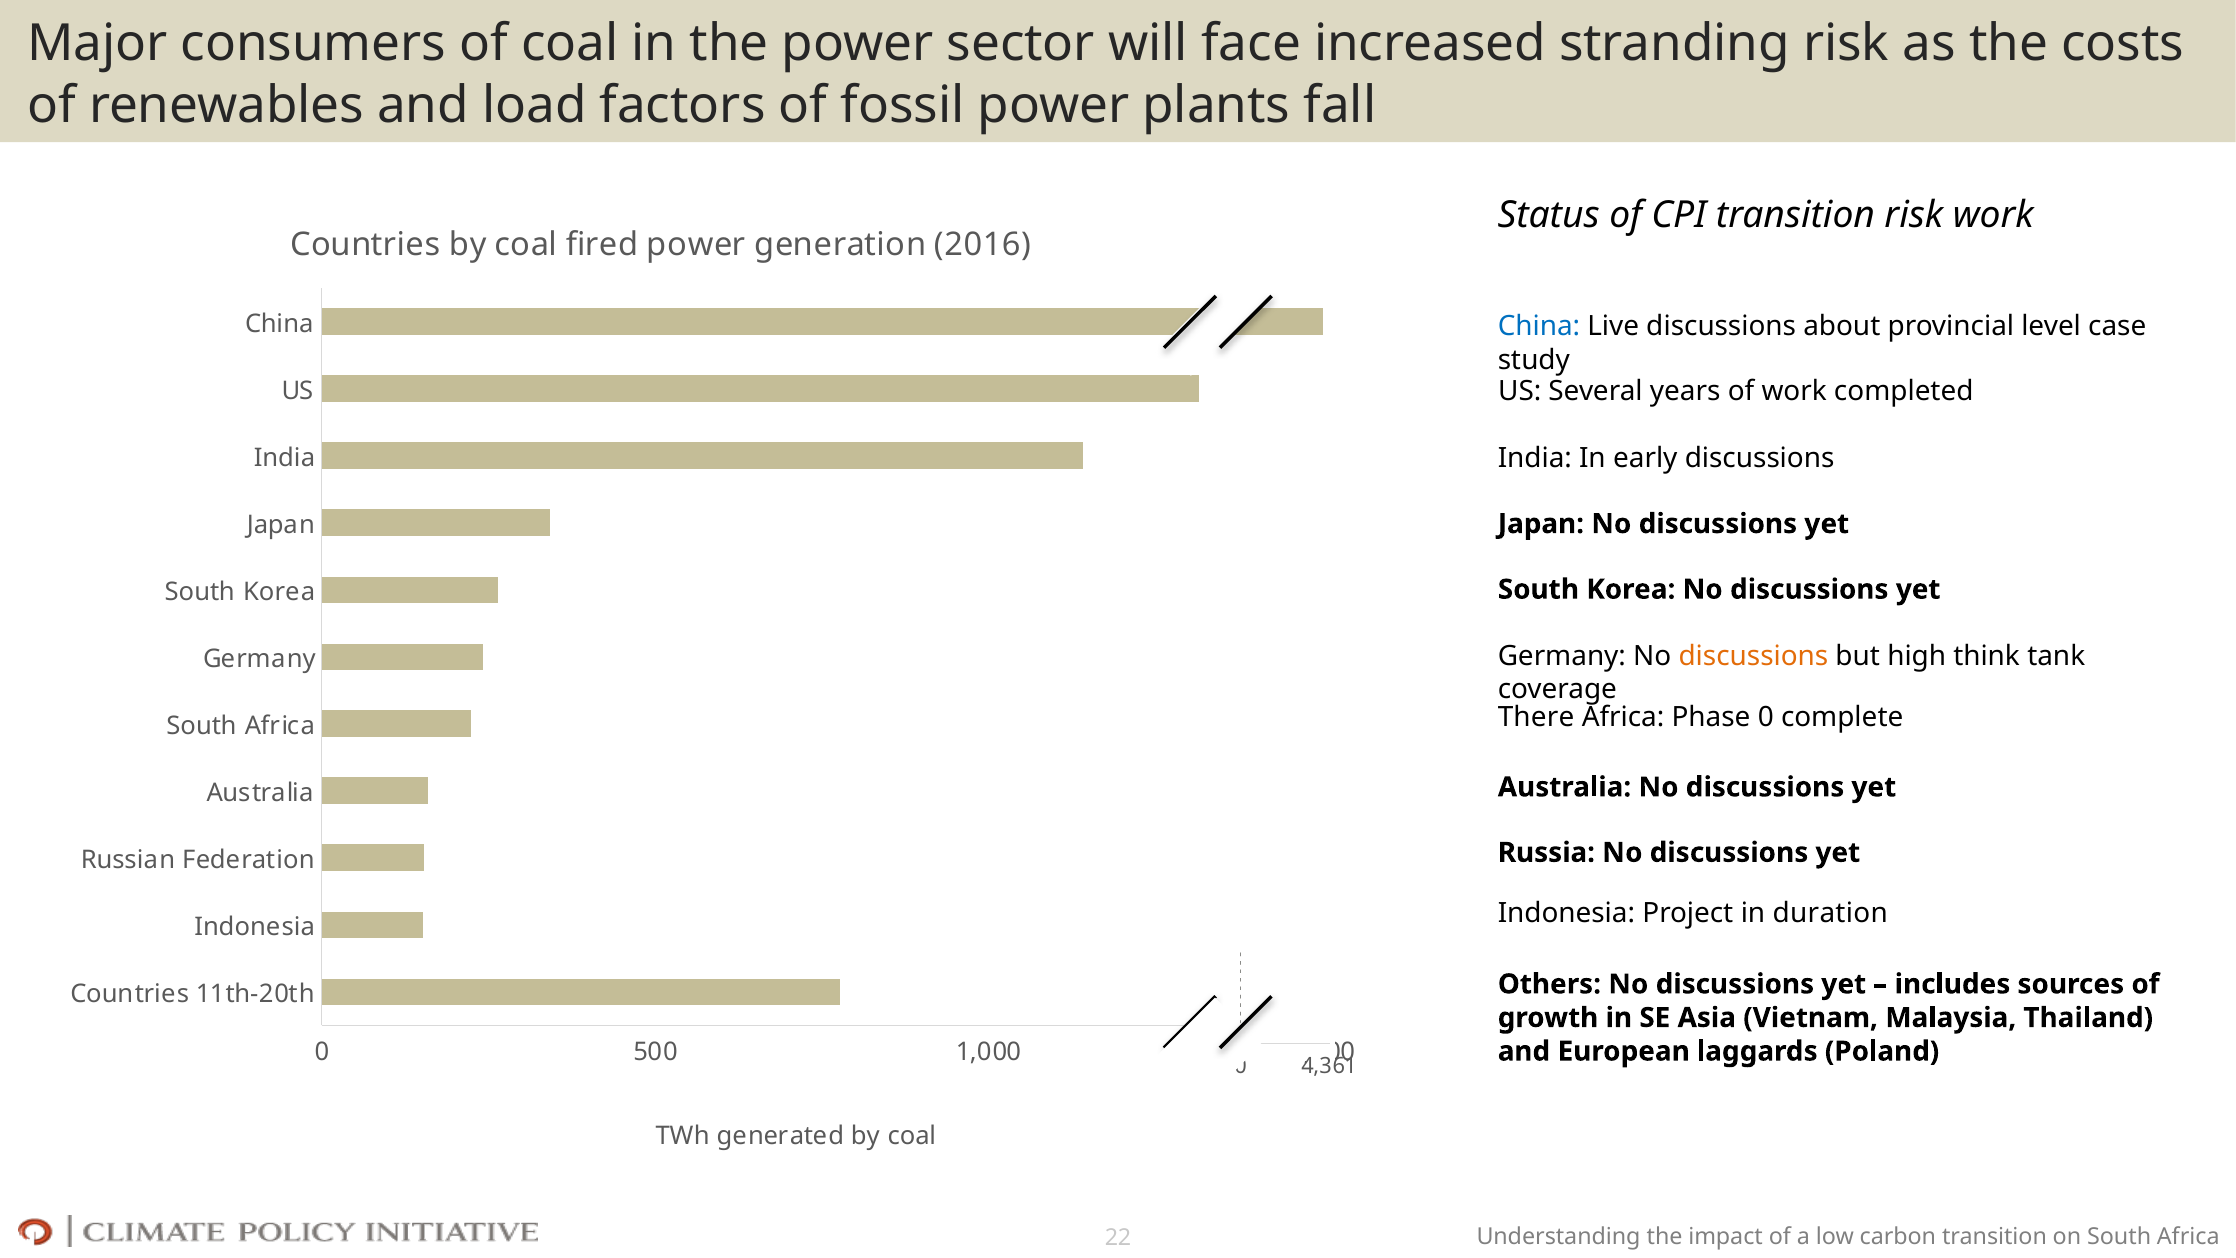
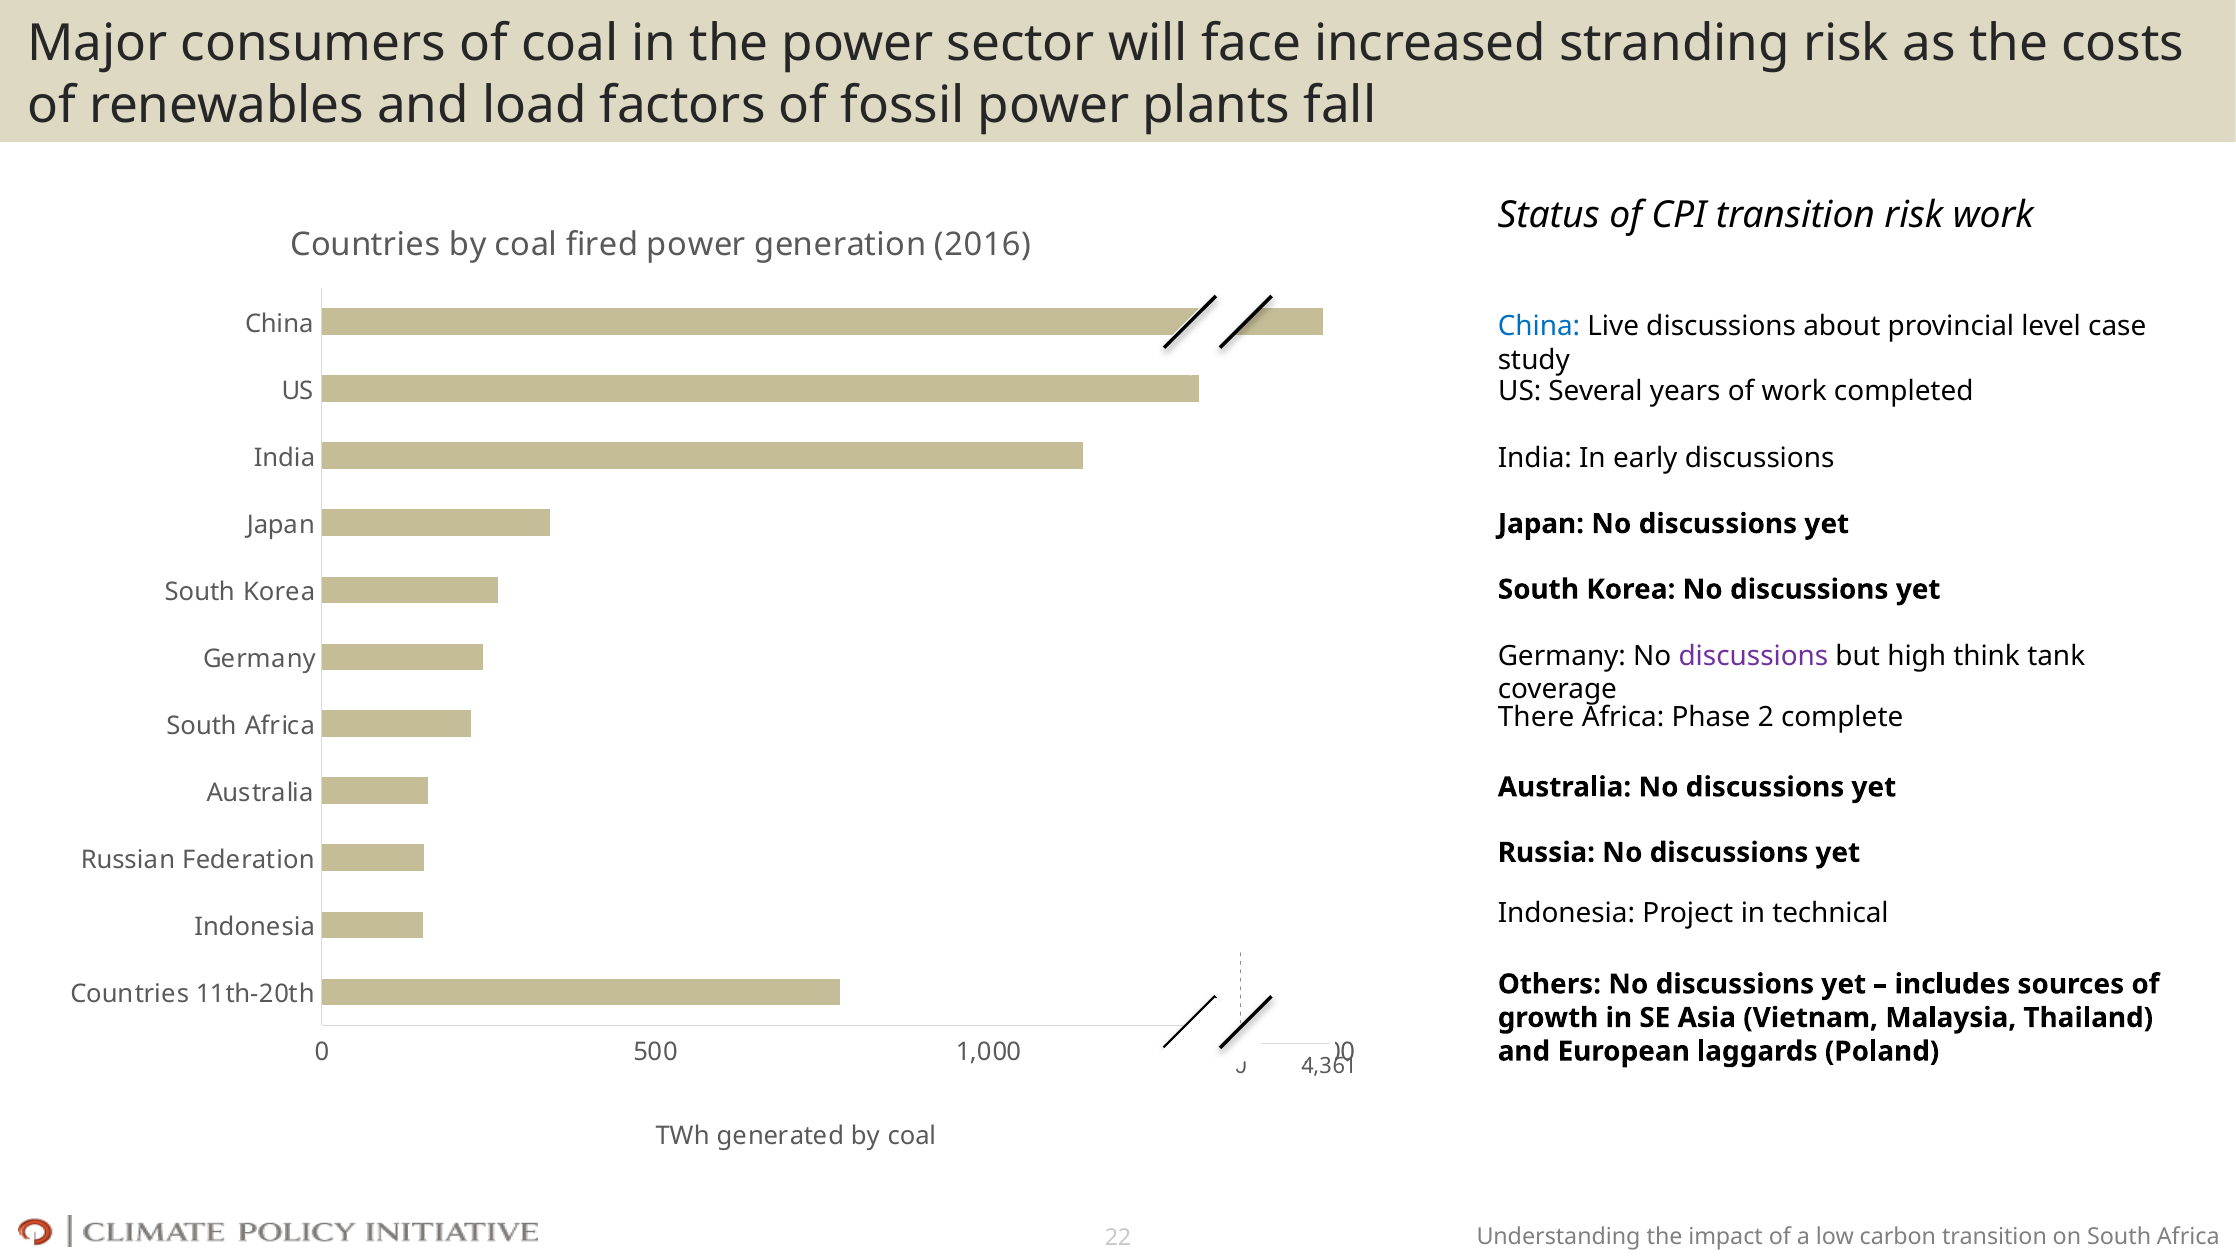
discussions at (1753, 656) colour: orange -> purple
Phase 0: 0 -> 2
duration: duration -> technical
